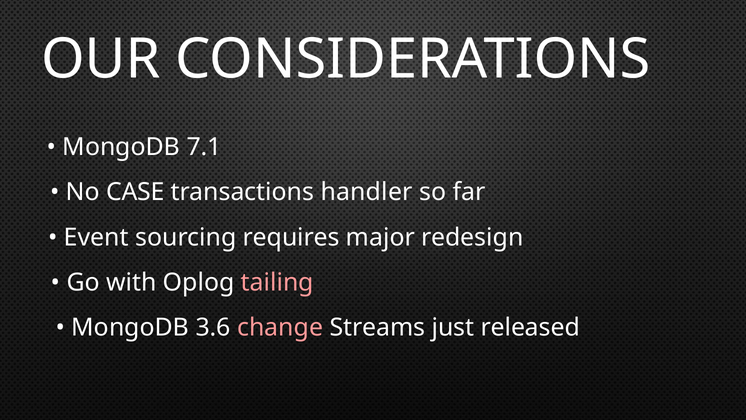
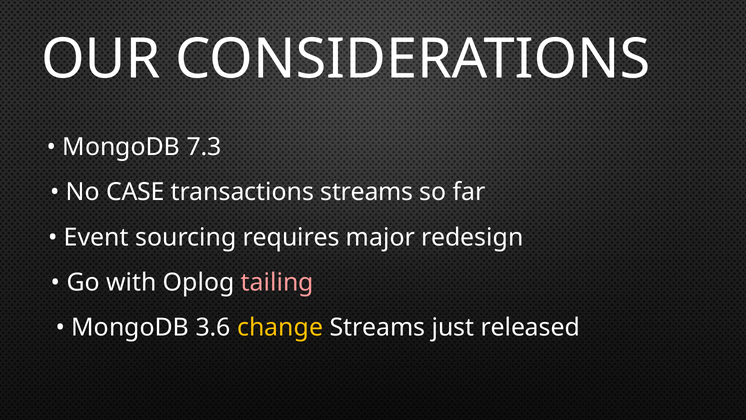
7.1: 7.1 -> 7.3
transactions handler: handler -> streams
change colour: pink -> yellow
